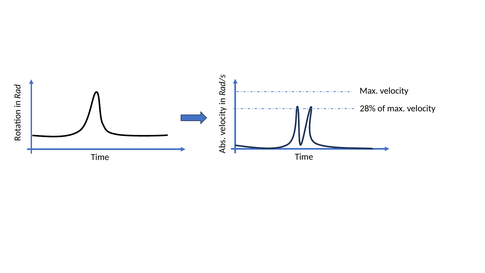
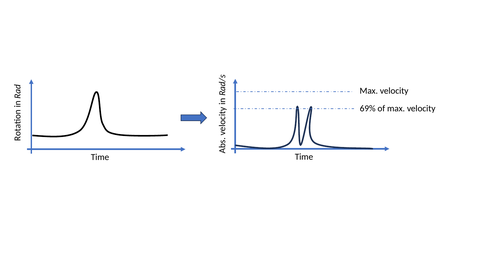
28%: 28% -> 69%
